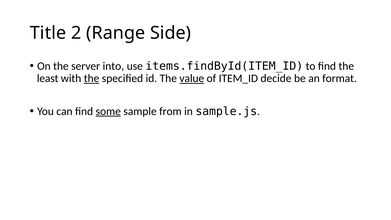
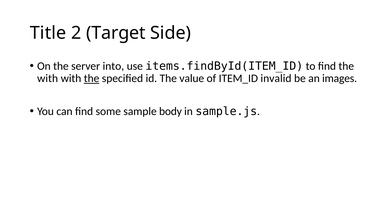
Range: Range -> Target
least at (48, 78): least -> with
value underline: present -> none
decide: decide -> invalid
format: format -> images
some underline: present -> none
from: from -> body
